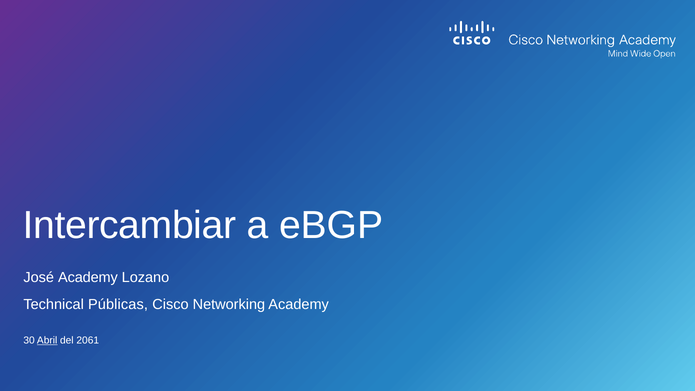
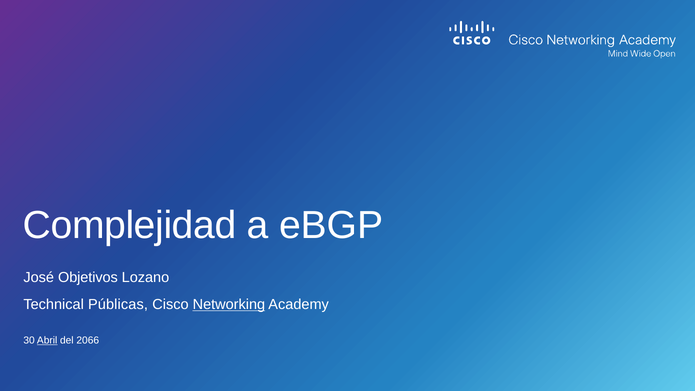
Intercambiar: Intercambiar -> Complejidad
José Academy: Academy -> Objetivos
Networking underline: none -> present
2061: 2061 -> 2066
